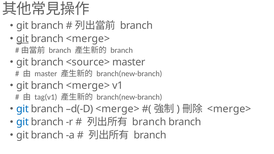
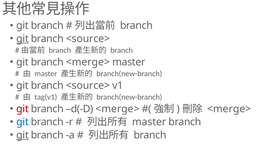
<merge> at (88, 39): <merge> -> <source>
branch <source>: <source> -> <merge>
<merge> at (88, 86): <merge> -> <source>
git at (23, 109) colour: blue -> red
branch at (149, 122): branch -> master
git at (23, 135) underline: none -> present
